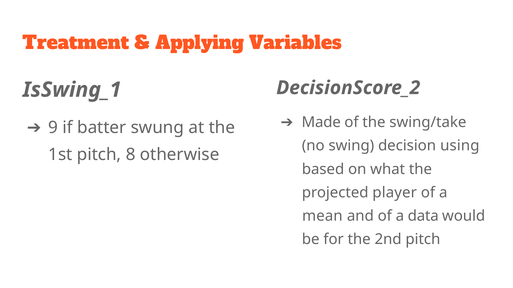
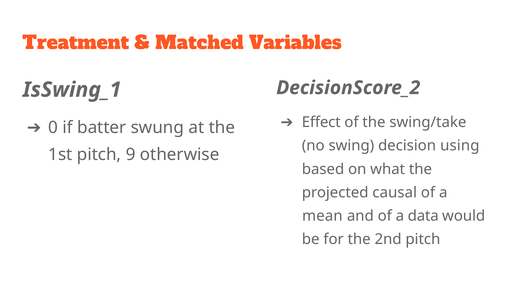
Applying: Applying -> Matched
Made: Made -> Effect
9: 9 -> 0
8: 8 -> 9
player: player -> causal
